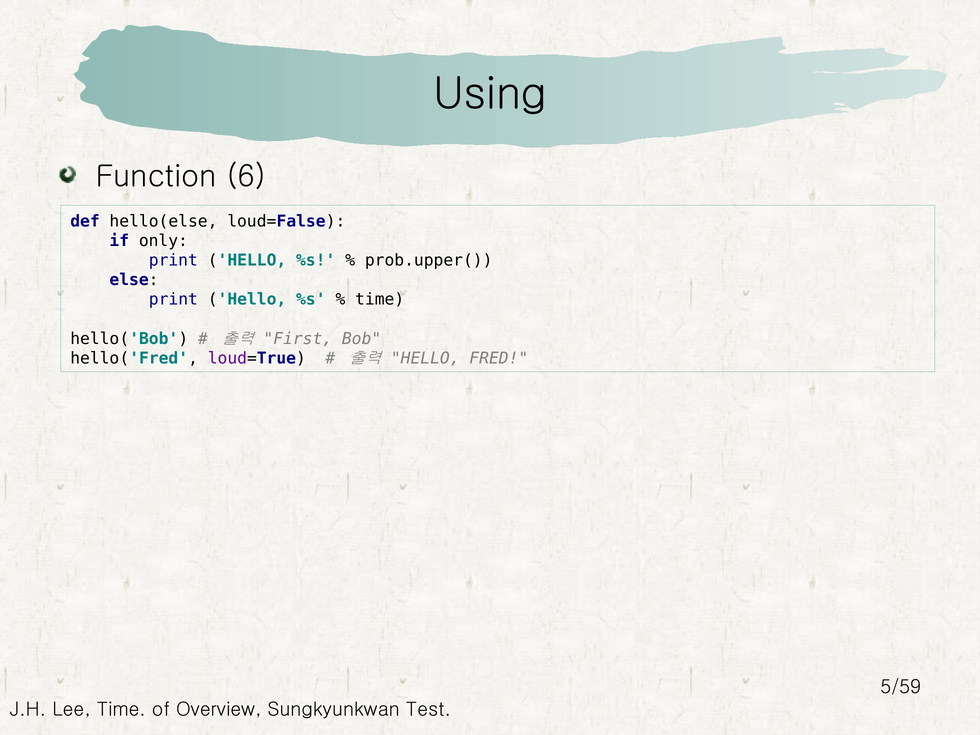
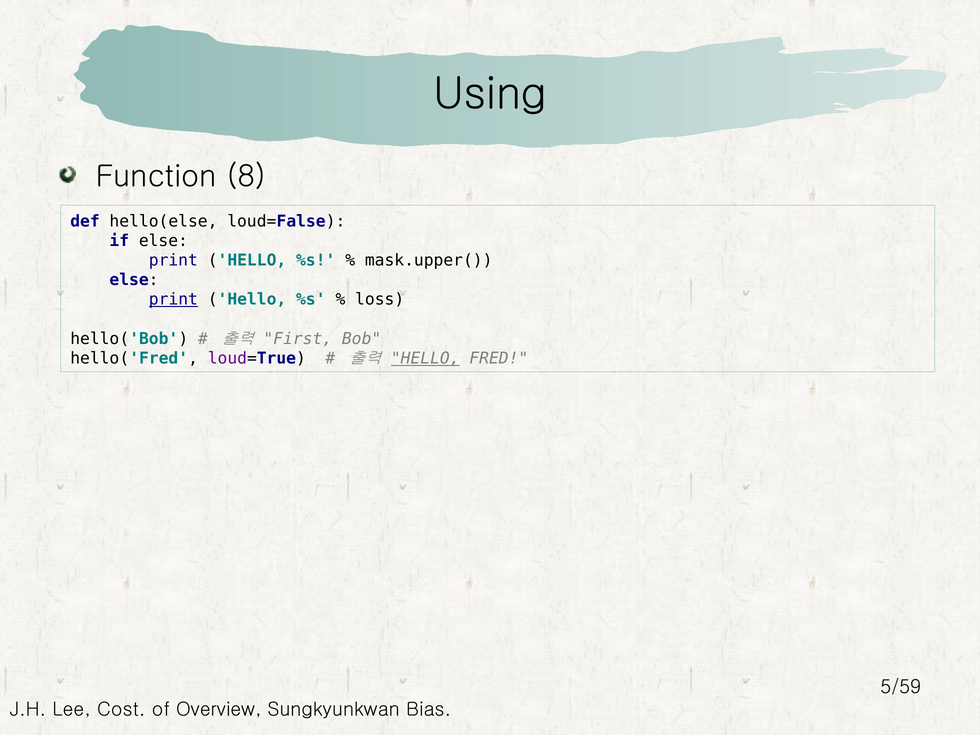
6: 6 -> 8
if only: only -> else
prob.upper(: prob.upper( -> mask.upper(
print at (173, 300) underline: none -> present
time at (380, 300): time -> loss
HELLO at (425, 358) underline: none -> present
Lee Time: Time -> Cost
Test: Test -> Bias
